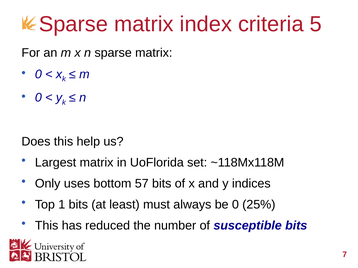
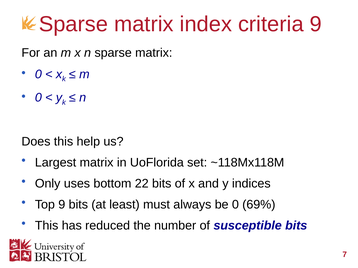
criteria 5: 5 -> 9
57: 57 -> 22
Top 1: 1 -> 9
25%: 25% -> 69%
